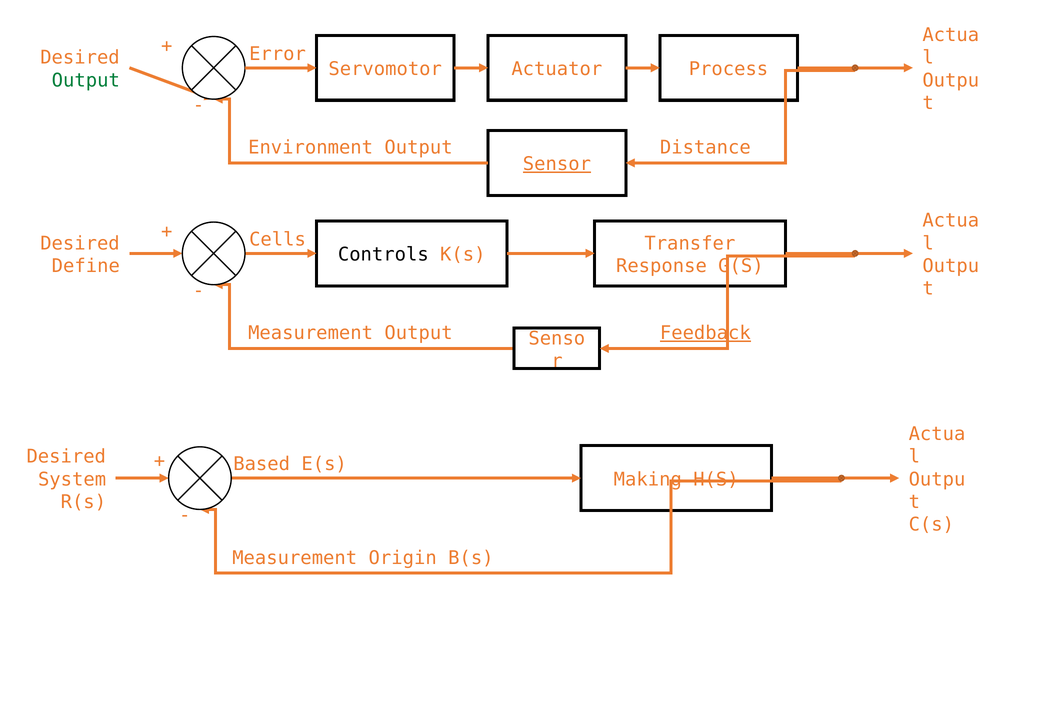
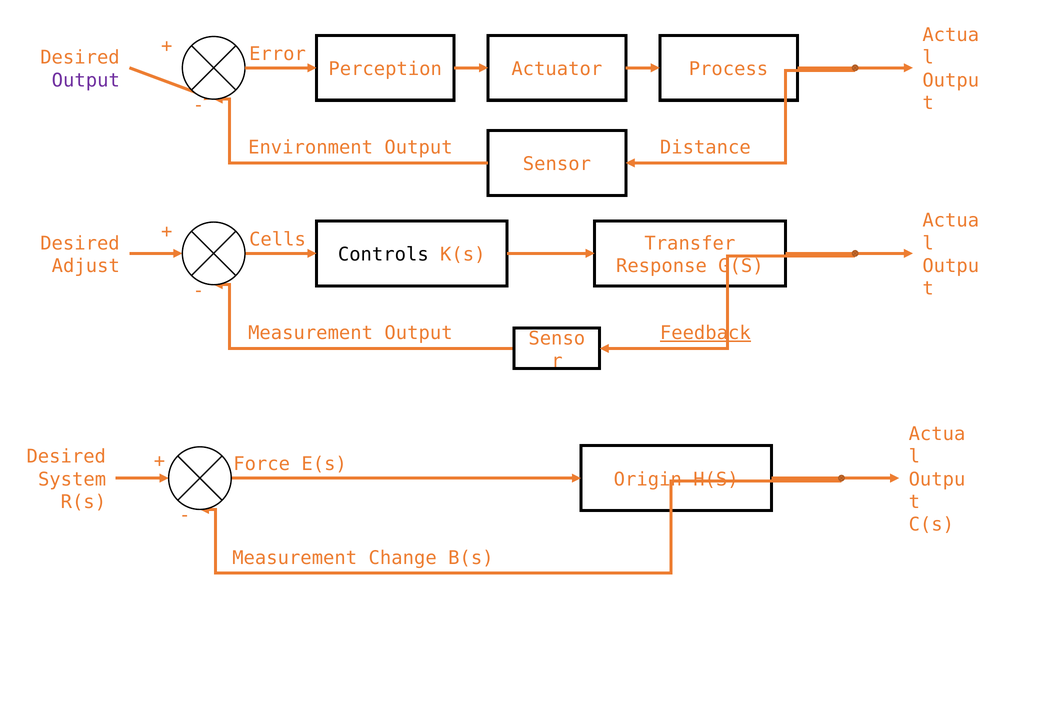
Servomotor: Servomotor -> Perception
Output at (86, 80) colour: green -> purple
Sensor underline: present -> none
Define: Define -> Adjust
Based: Based -> Force
Making: Making -> Origin
Origin: Origin -> Change
